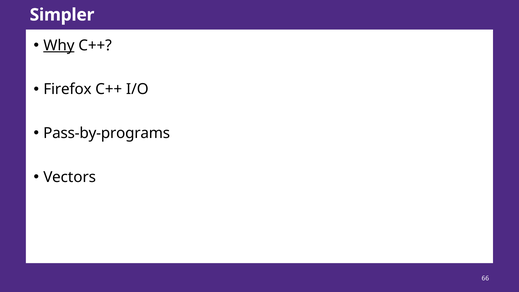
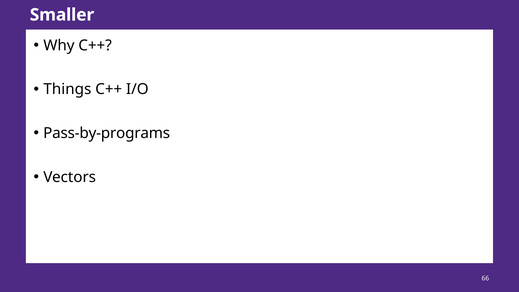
Simpler: Simpler -> Smaller
Why underline: present -> none
Firefox: Firefox -> Things
